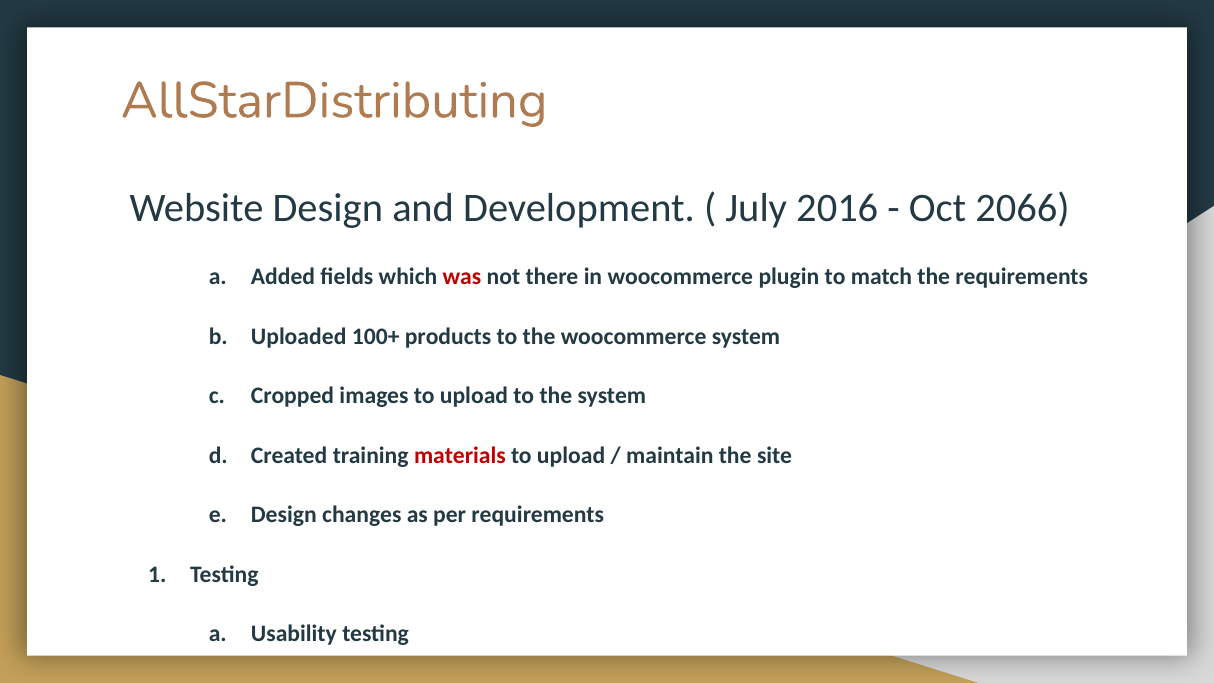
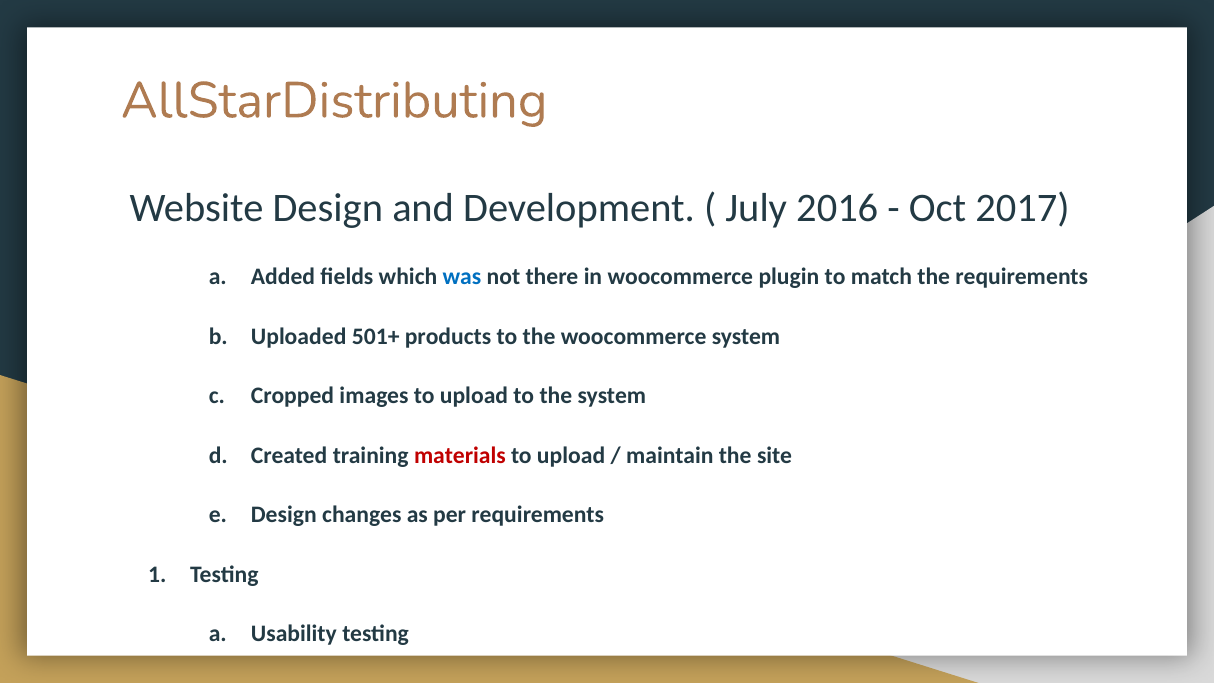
2066: 2066 -> 2017
was colour: red -> blue
100+: 100+ -> 501+
